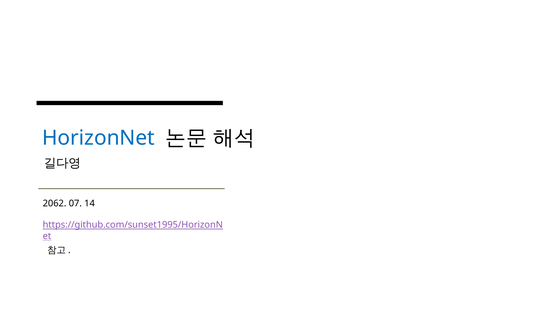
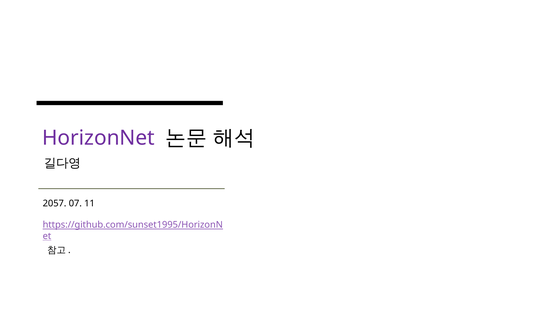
HorizonNet colour: blue -> purple
2062: 2062 -> 2057
14: 14 -> 11
